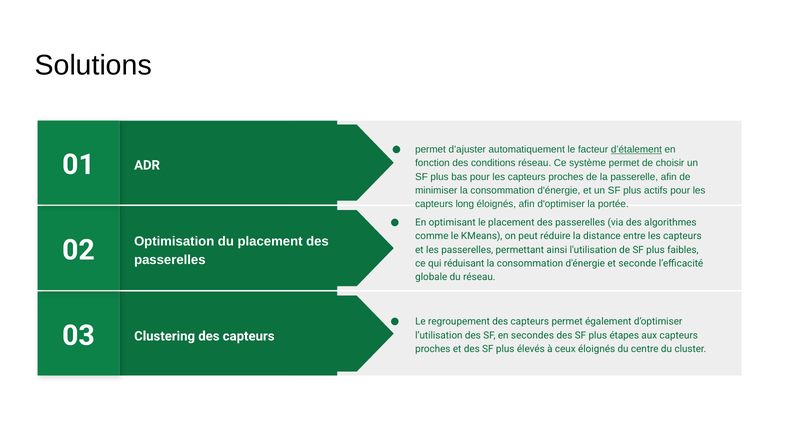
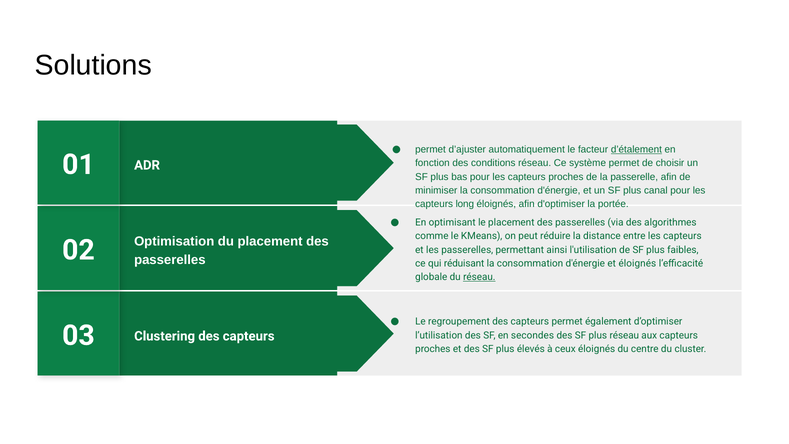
actifs: actifs -> canal
et seconde: seconde -> éloignés
réseau at (479, 277) underline: none -> present
plus étapes: étapes -> réseau
